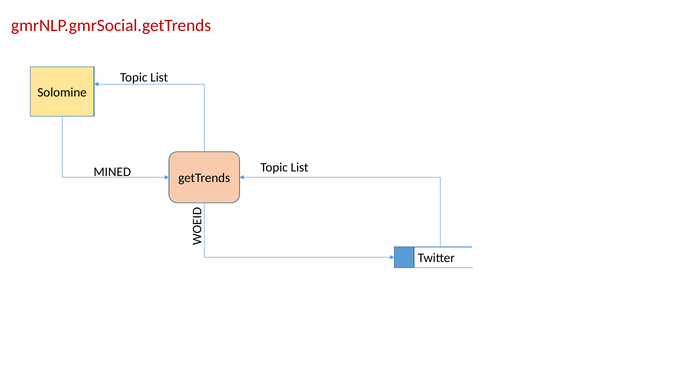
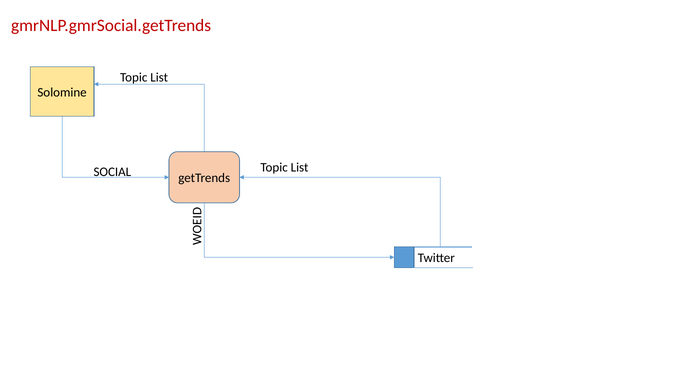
MINED: MINED -> SOCIAL
